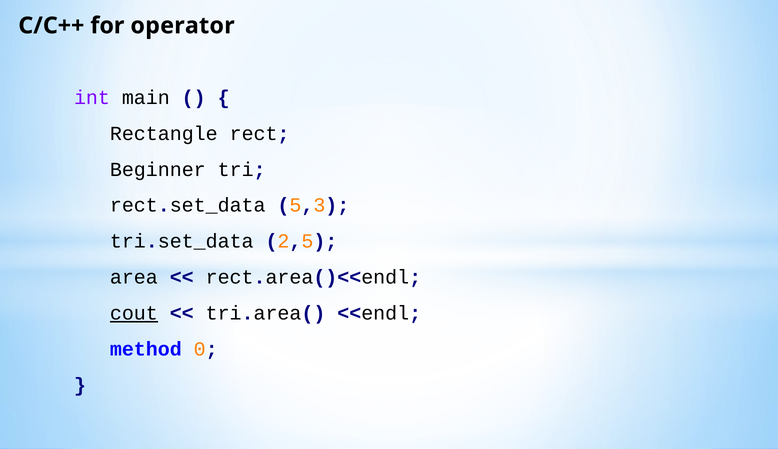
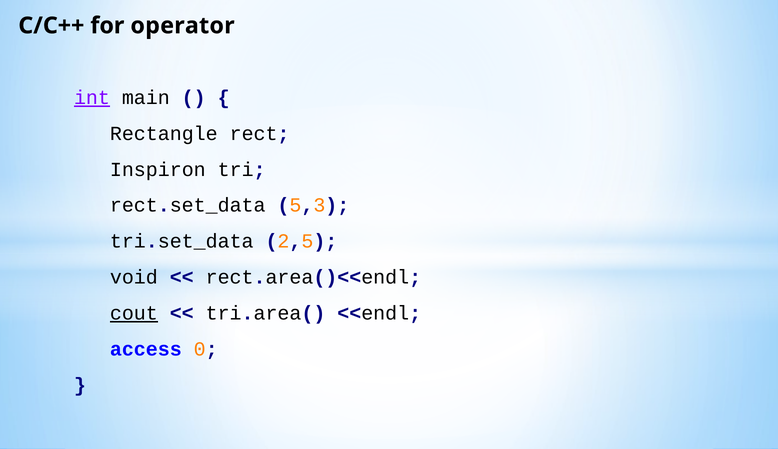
int underline: none -> present
Beginner: Beginner -> Inspiron
area: area -> void
method: method -> access
